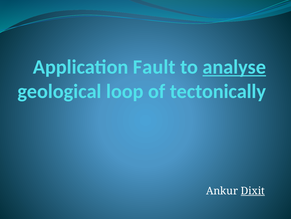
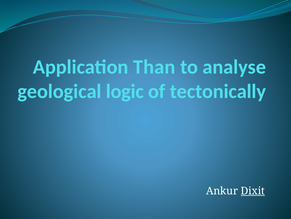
Fault: Fault -> Than
analyse underline: present -> none
loop: loop -> logic
